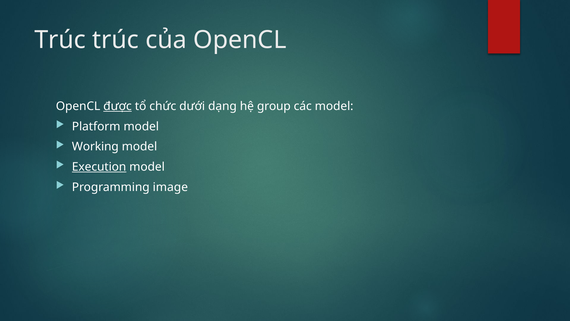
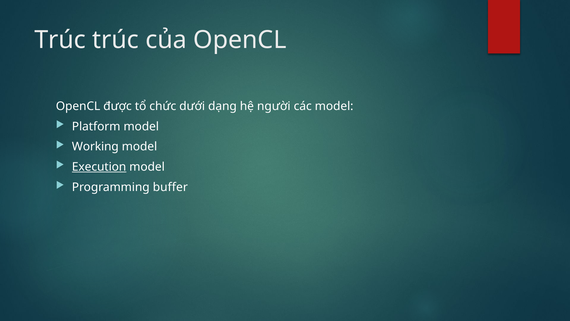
được underline: present -> none
group: group -> người
image: image -> buffer
